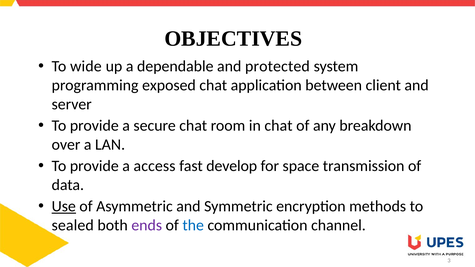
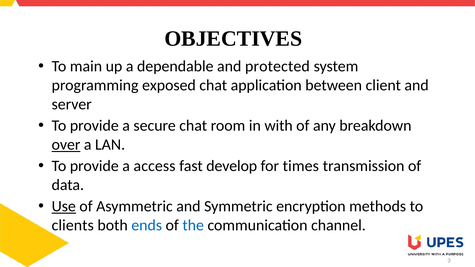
wide: wide -> main
in chat: chat -> with
over underline: none -> present
space: space -> times
sealed: sealed -> clients
ends colour: purple -> blue
